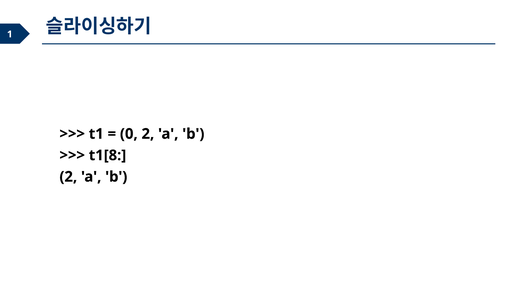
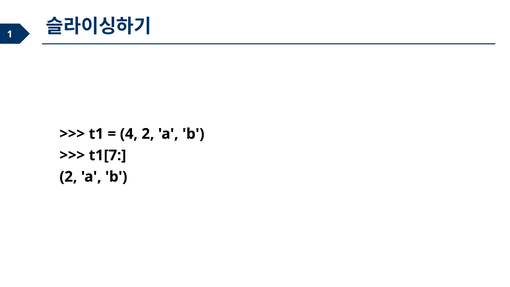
0: 0 -> 4
t1[8: t1[8 -> t1[7
